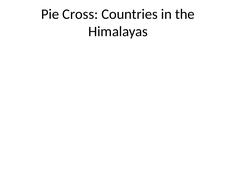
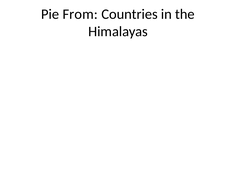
Cross: Cross -> From
